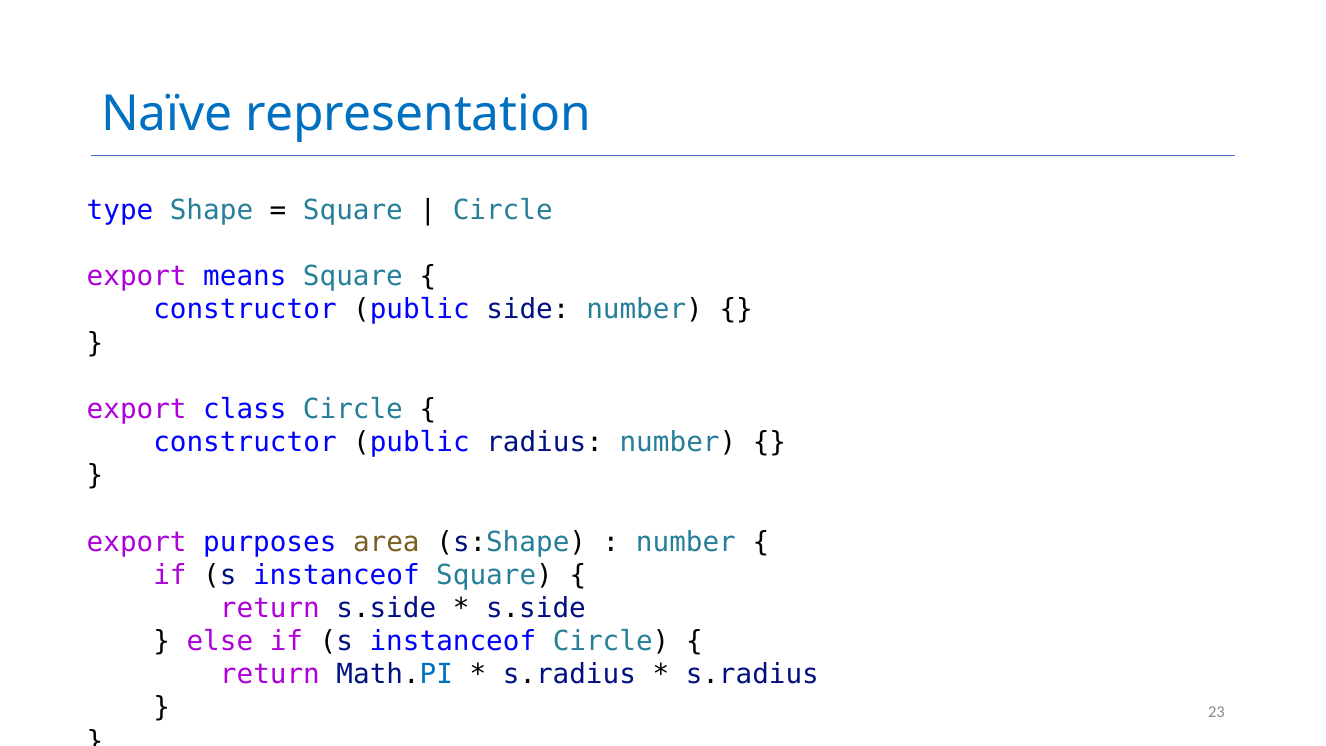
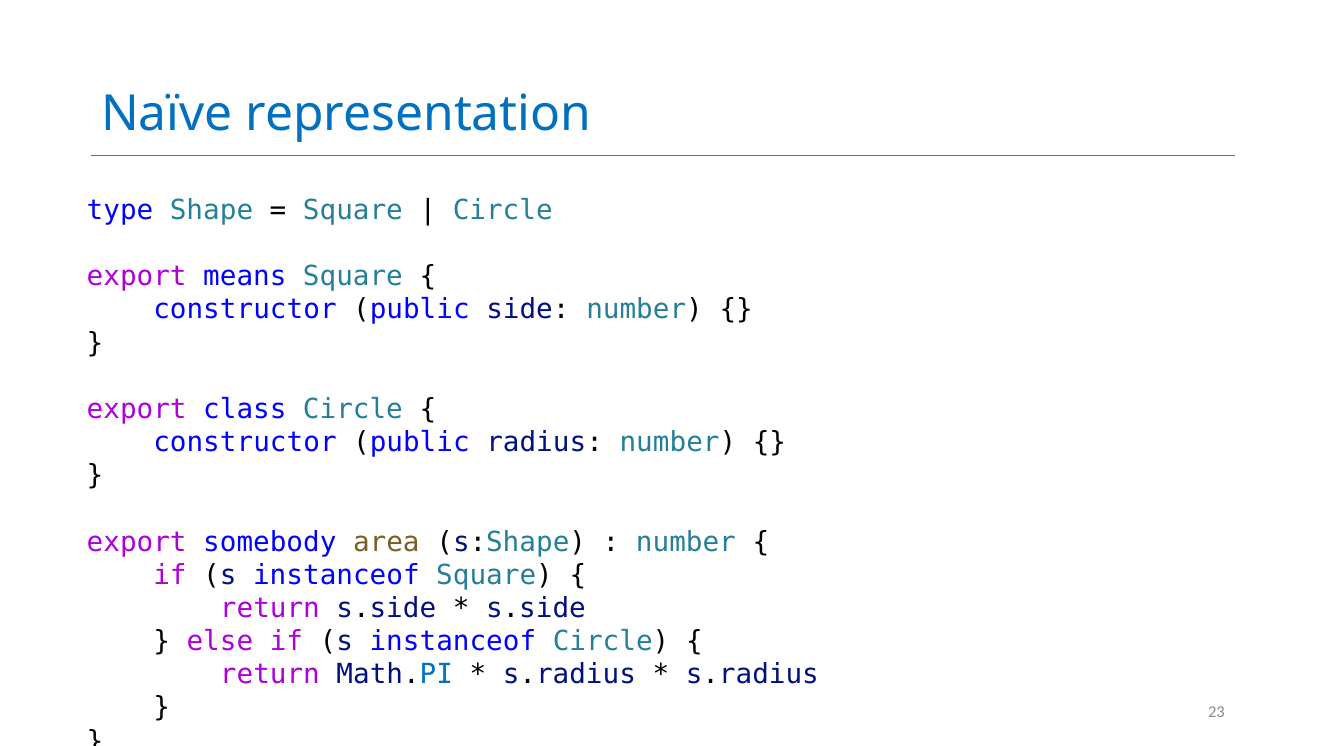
purposes: purposes -> somebody
